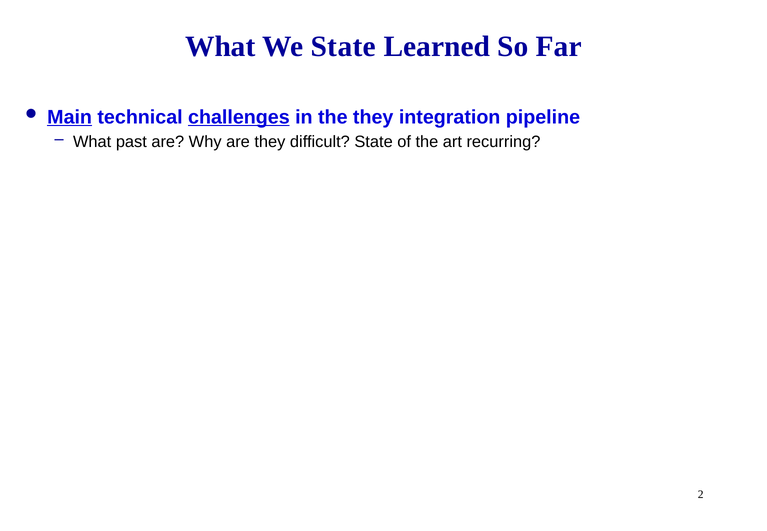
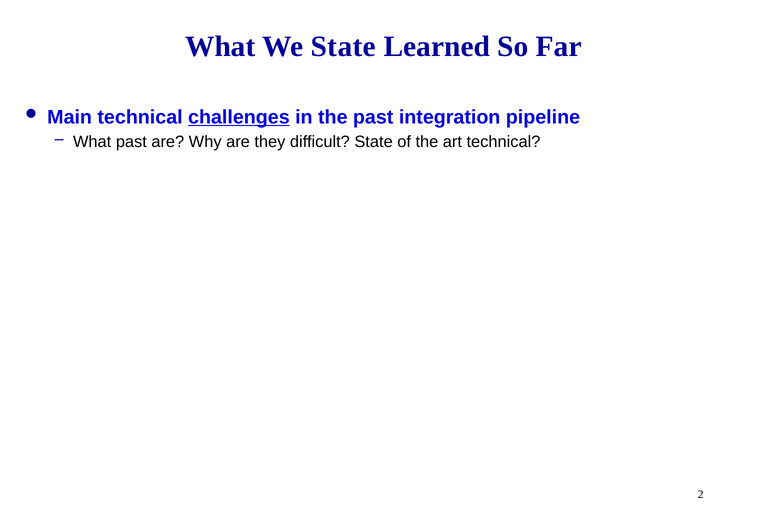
Main underline: present -> none
the they: they -> past
art recurring: recurring -> technical
